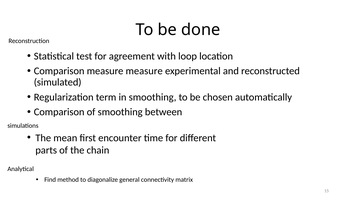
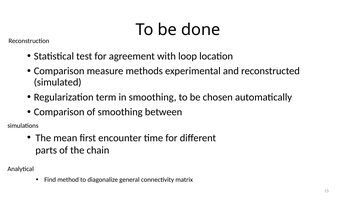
measure measure: measure -> methods
